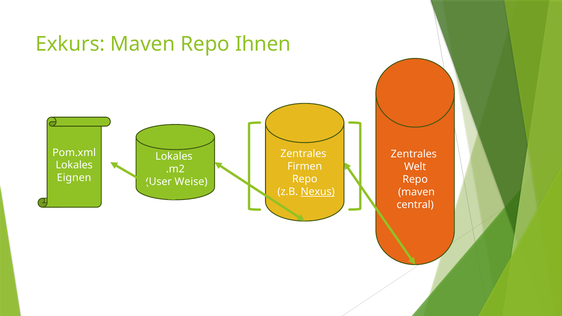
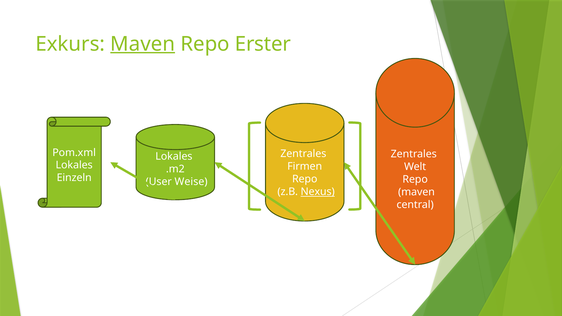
Maven at (143, 44) underline: none -> present
Ihnen: Ihnen -> Erster
Eignen: Eignen -> Einzeln
